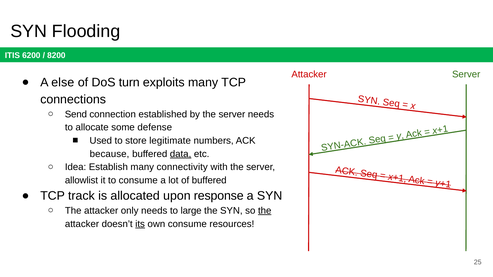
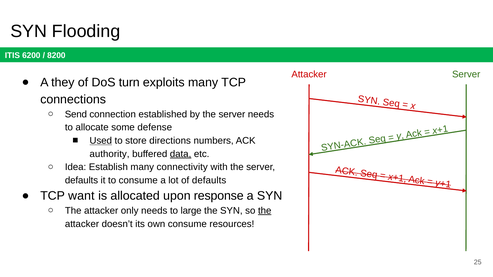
else: else -> they
Used underline: none -> present
legitimate: legitimate -> directions
because: because -> authority
allowlist at (81, 181): allowlist -> defaults
of buffered: buffered -> defaults
track: track -> want
its underline: present -> none
